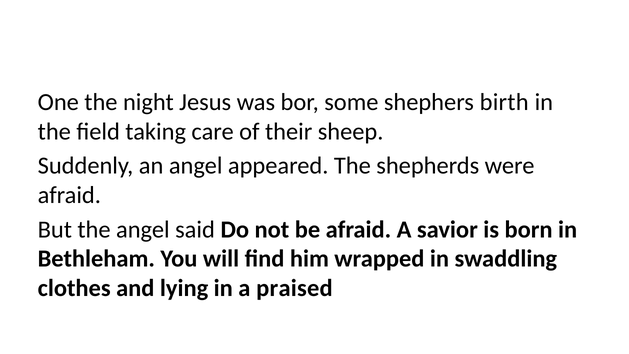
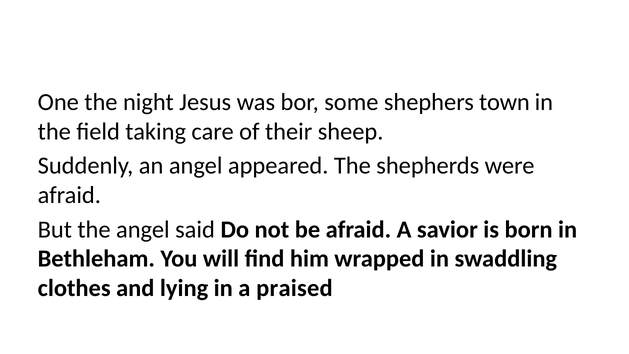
birth: birth -> town
